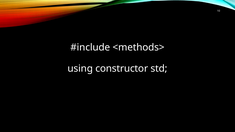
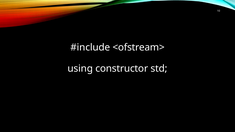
<methods>: <methods> -> <ofstream>
